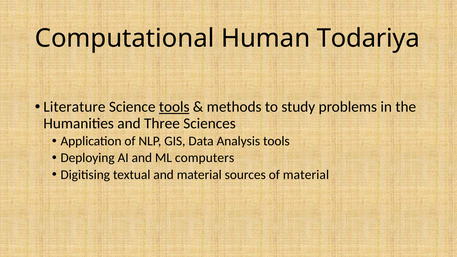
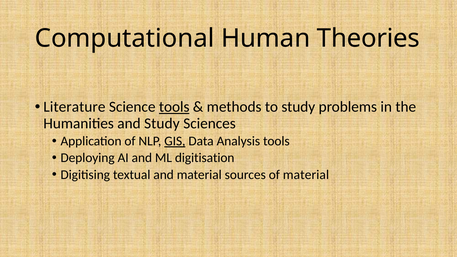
Todariya: Todariya -> Theories
and Three: Three -> Study
GIS underline: none -> present
computers: computers -> digitisation
